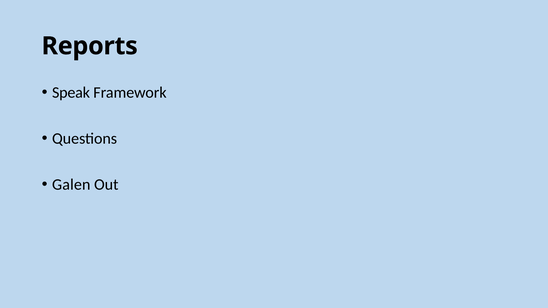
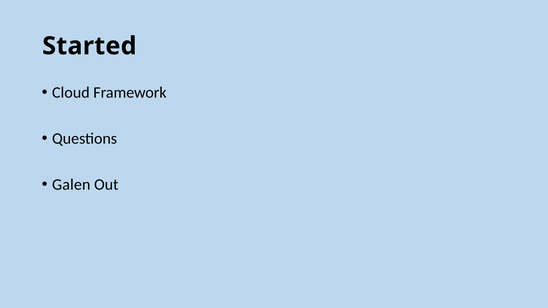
Reports: Reports -> Started
Speak: Speak -> Cloud
